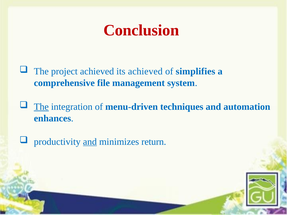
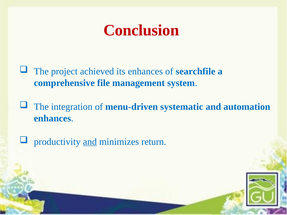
its achieved: achieved -> enhances
simplifies: simplifies -> searchfile
The at (41, 107) underline: present -> none
techniques: techniques -> systematic
